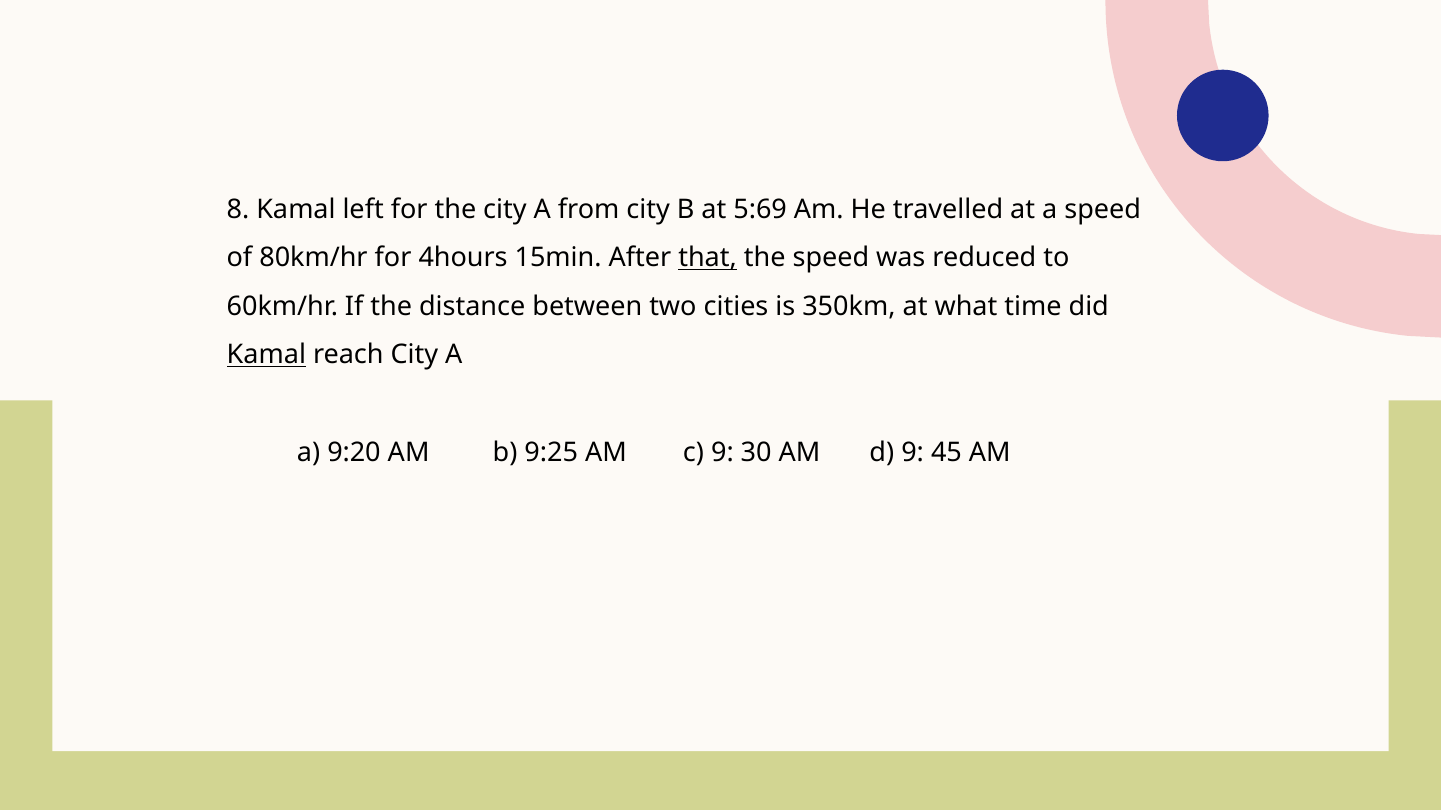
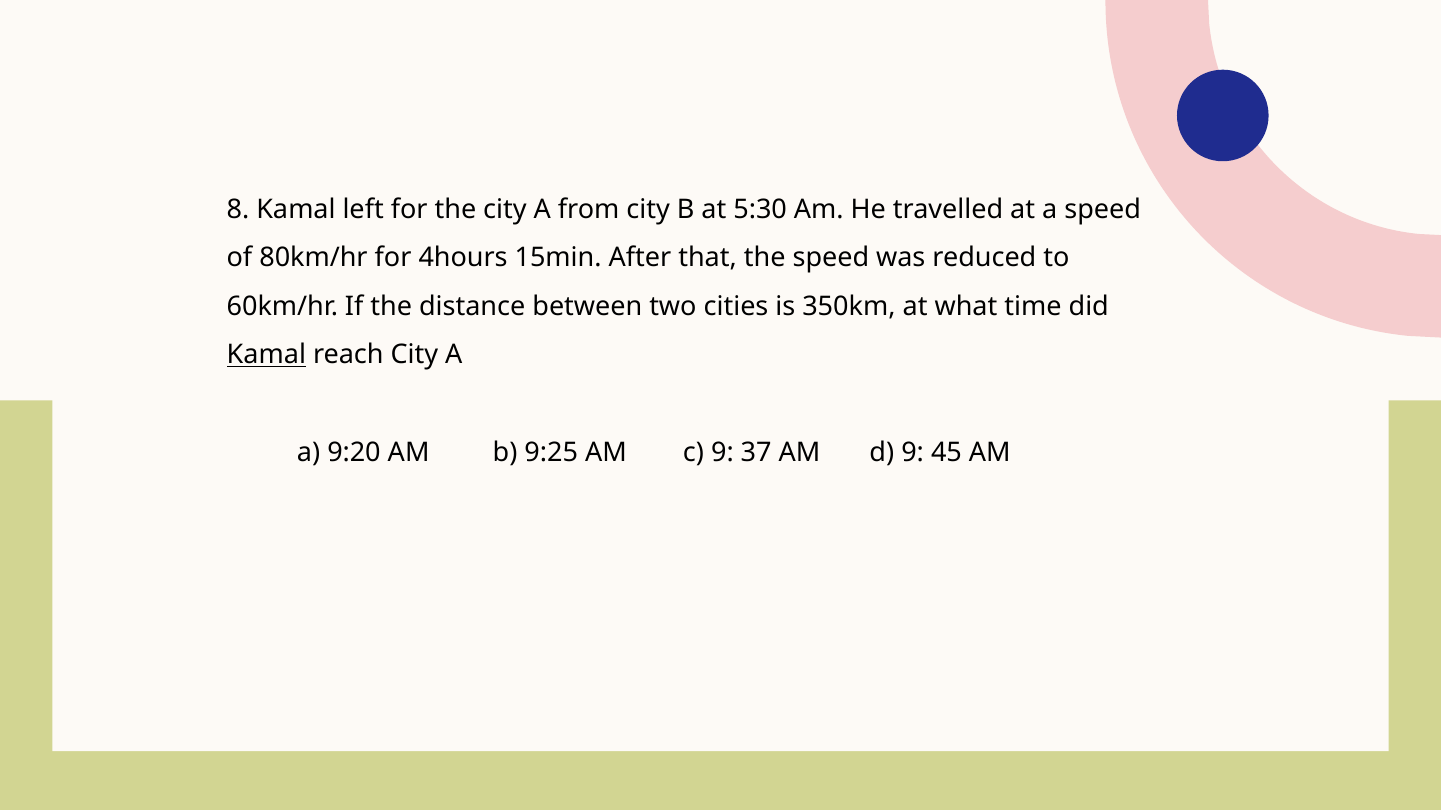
5:69: 5:69 -> 5:30
that underline: present -> none
30: 30 -> 37
